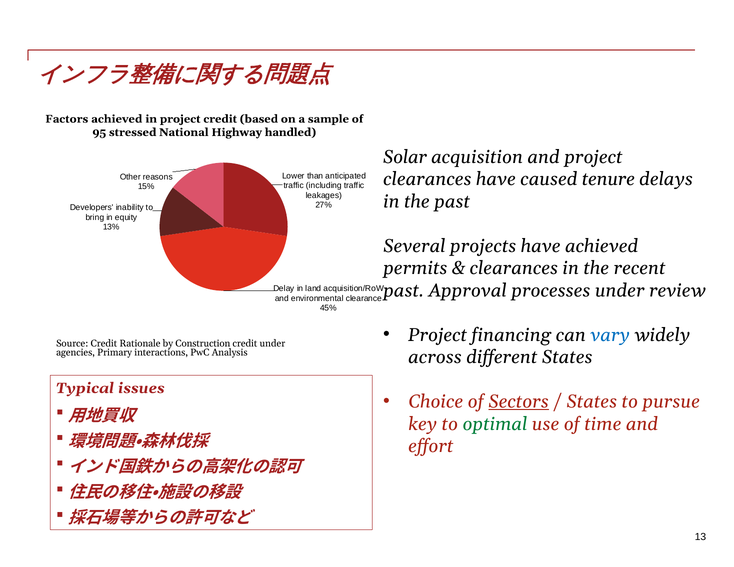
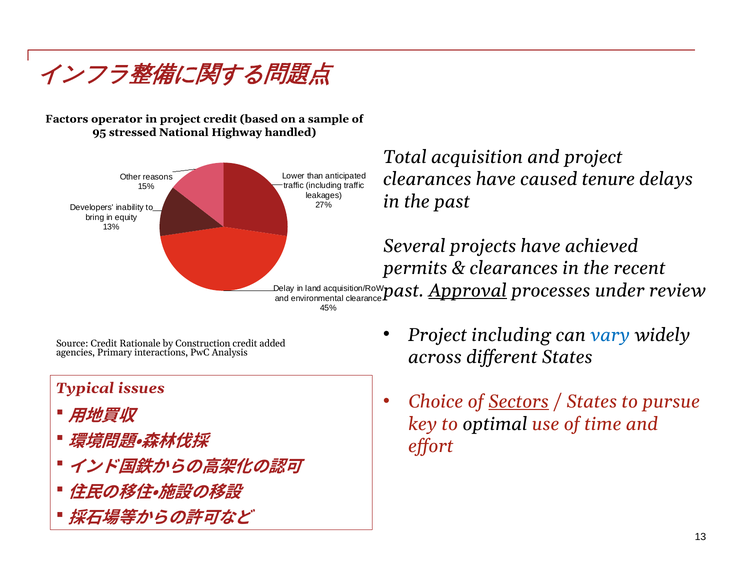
Factors achieved: achieved -> operator
Solar: Solar -> Total
Approval underline: none -> present
Project financing: financing -> including
credit under: under -> added
optimal colour: green -> black
